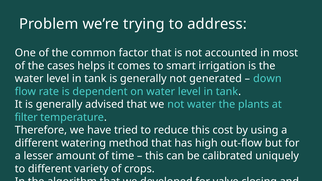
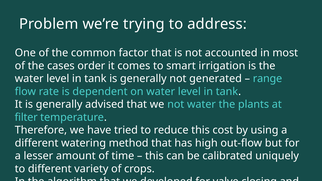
helps: helps -> order
down: down -> range
